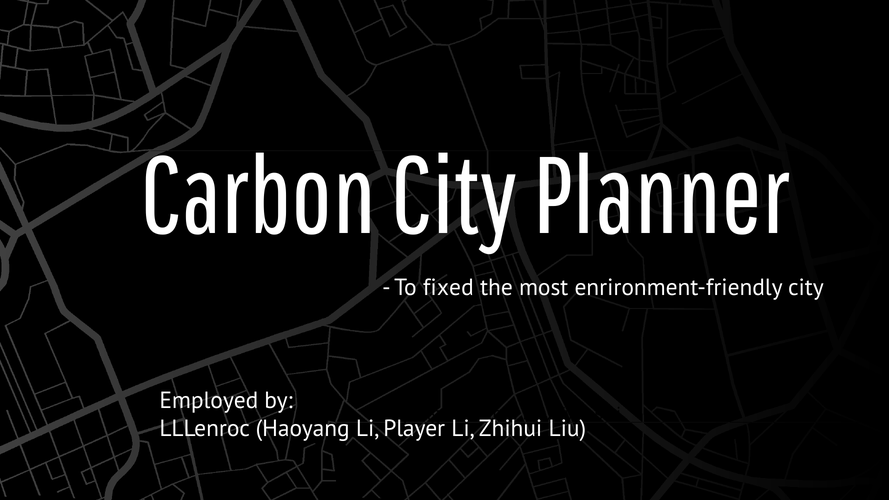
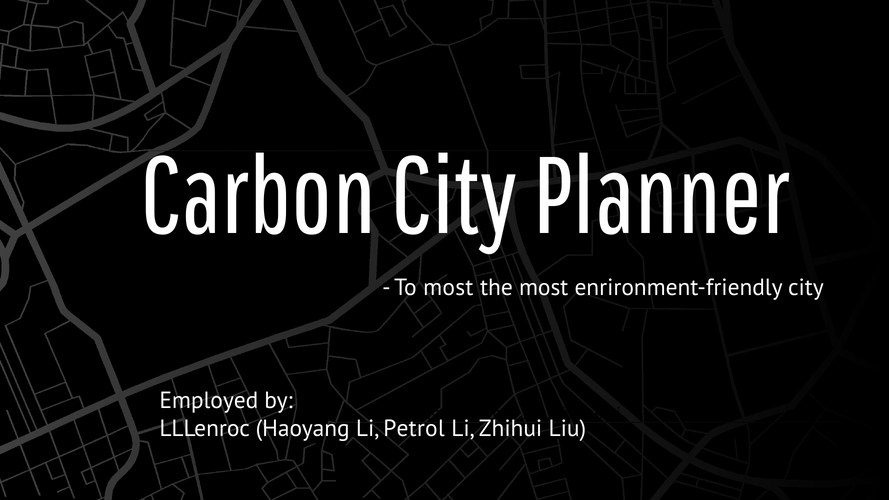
To fixed: fixed -> most
Player: Player -> Petrol
